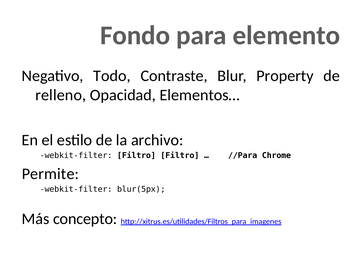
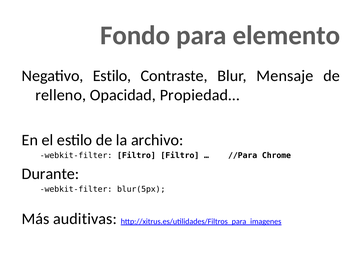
Negativo Todo: Todo -> Estilo
Property: Property -> Mensaje
Elementos…: Elementos… -> Propiedad…
Permite: Permite -> Durante
concepto: concepto -> auditivas
